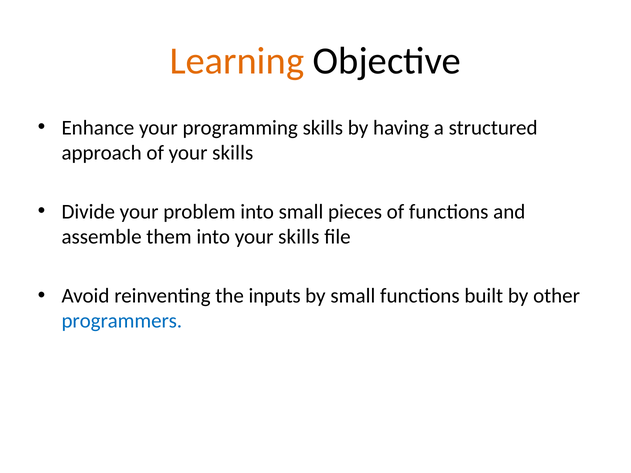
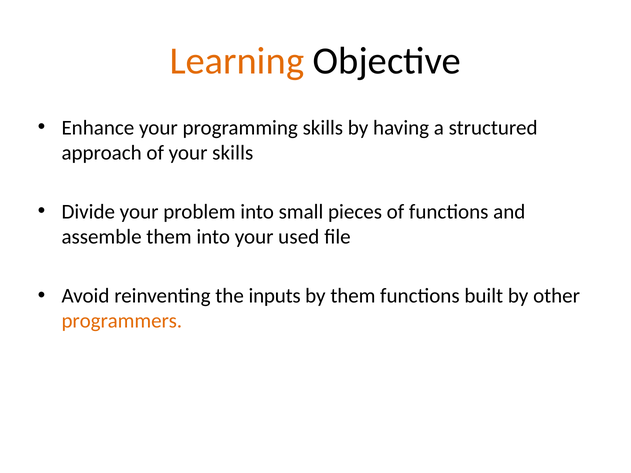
into your skills: skills -> used
by small: small -> them
programmers colour: blue -> orange
